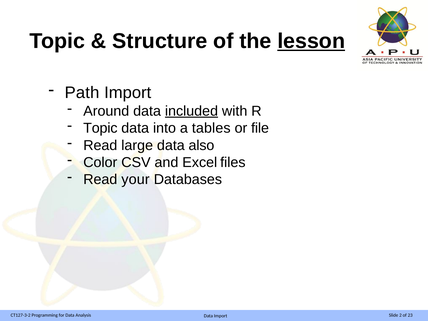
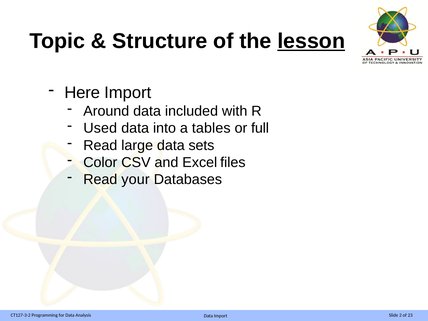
Path: Path -> Here
included underline: present -> none
Topic at (100, 128): Topic -> Used
or file: file -> full
also: also -> sets
